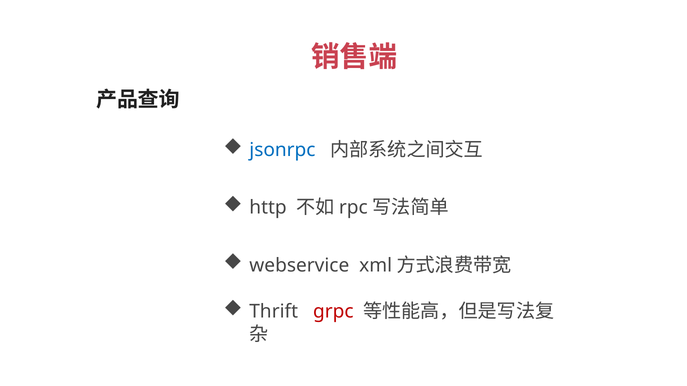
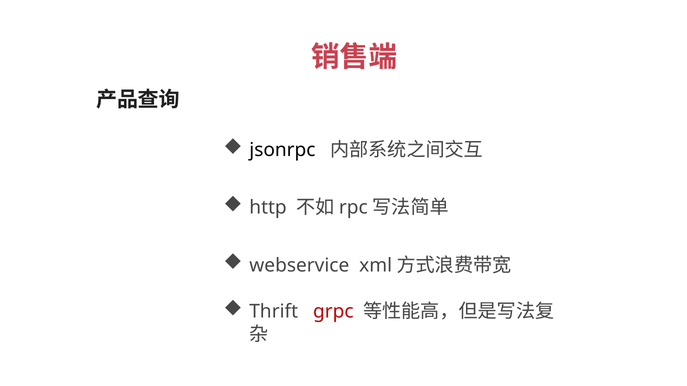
jsonrpc colour: blue -> black
